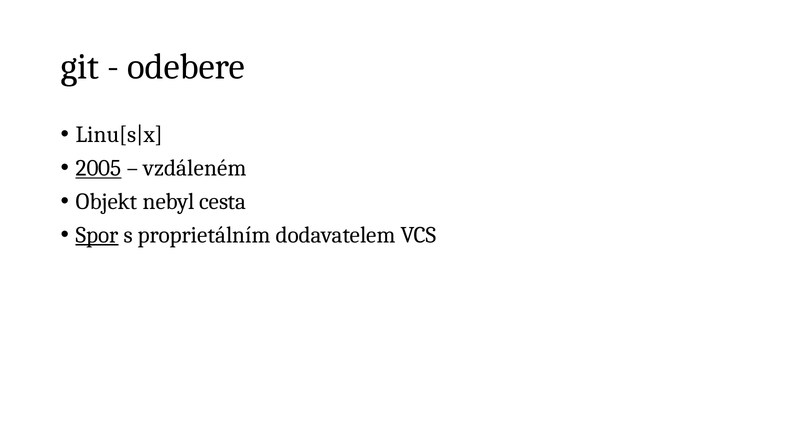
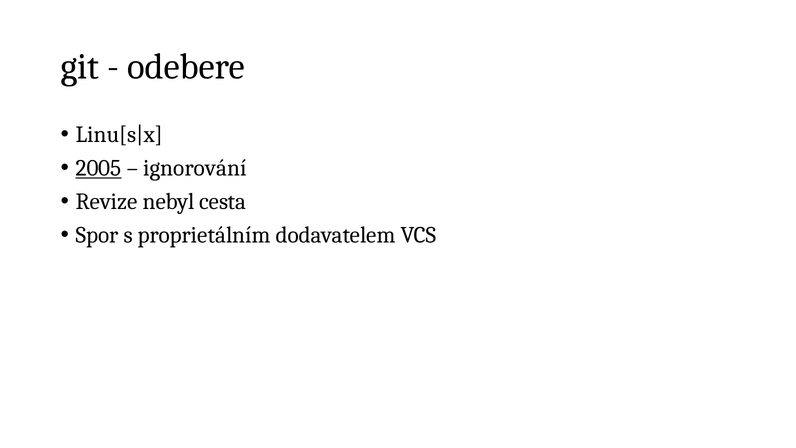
vzdáleném: vzdáleném -> ignorování
Objekt: Objekt -> Revize
Spor underline: present -> none
